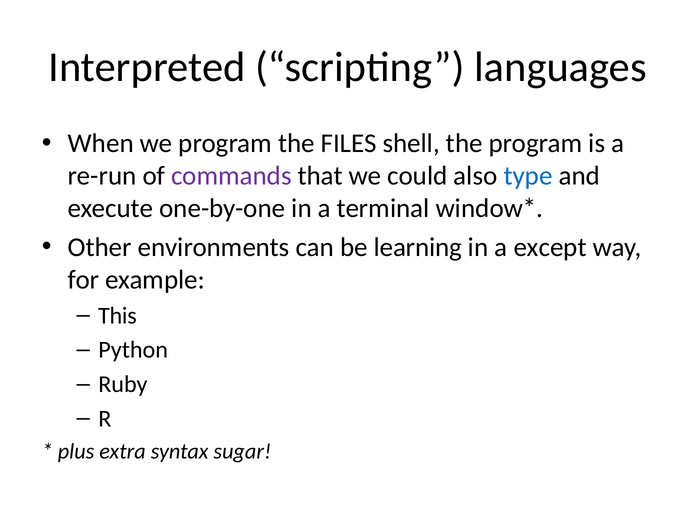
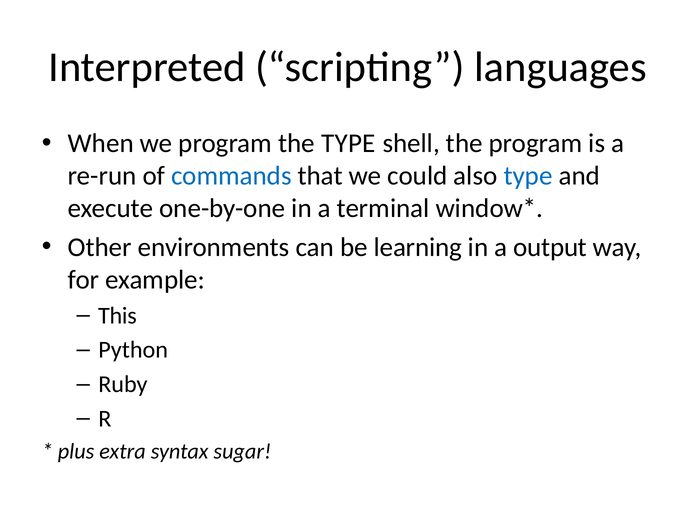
the FILES: FILES -> TYPE
commands colour: purple -> blue
except: except -> output
